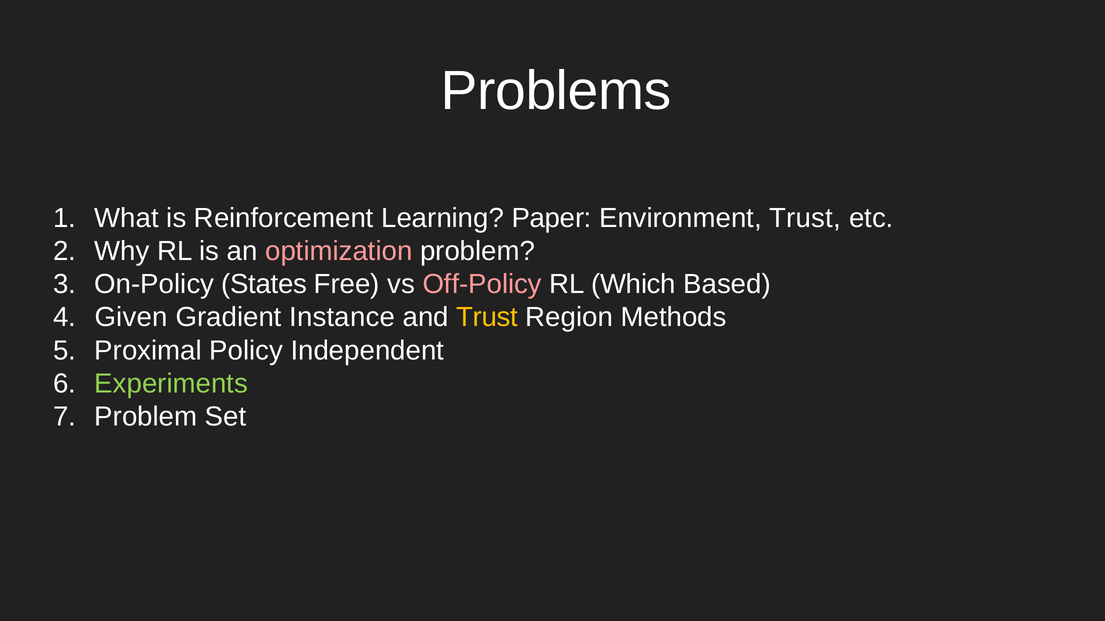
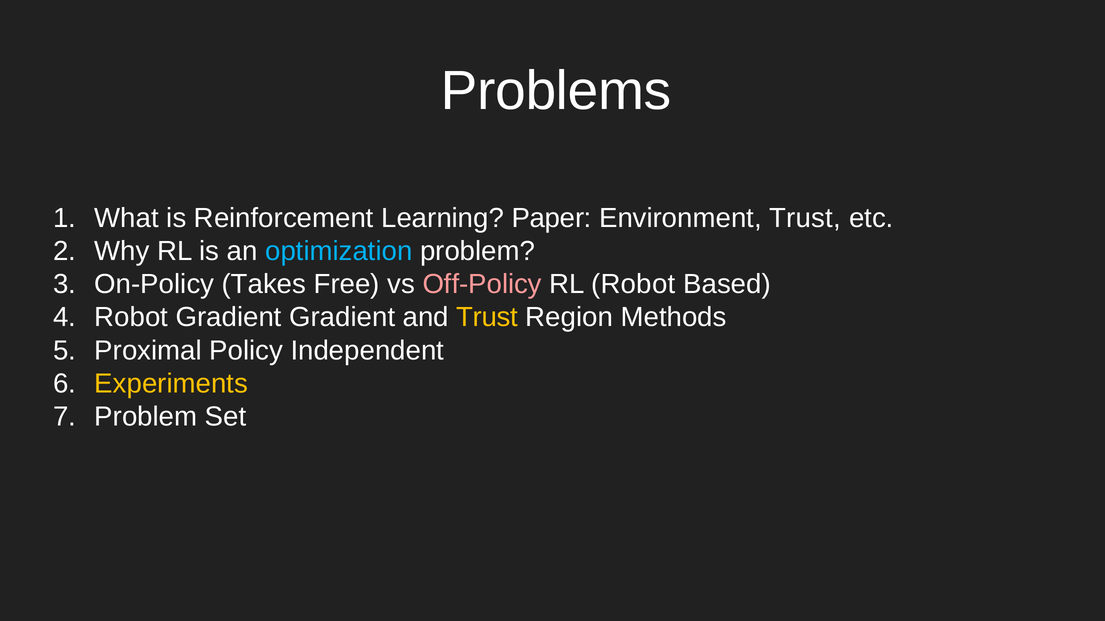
optimization colour: pink -> light blue
States: States -> Takes
RL Which: Which -> Robot
Given at (131, 318): Given -> Robot
Gradient Instance: Instance -> Gradient
Experiments colour: light green -> yellow
